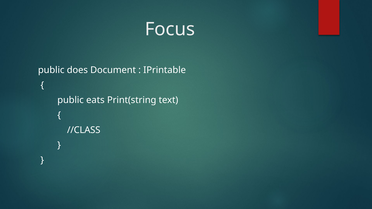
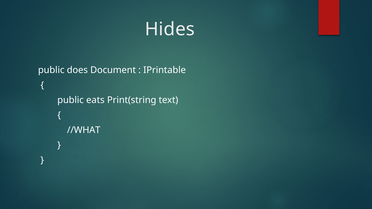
Focus: Focus -> Hides
//CLASS: //CLASS -> //WHAT
